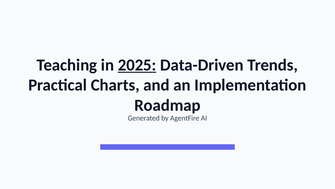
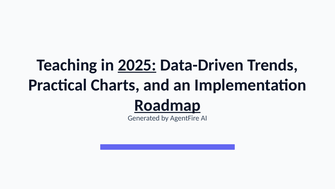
Roadmap underline: none -> present
